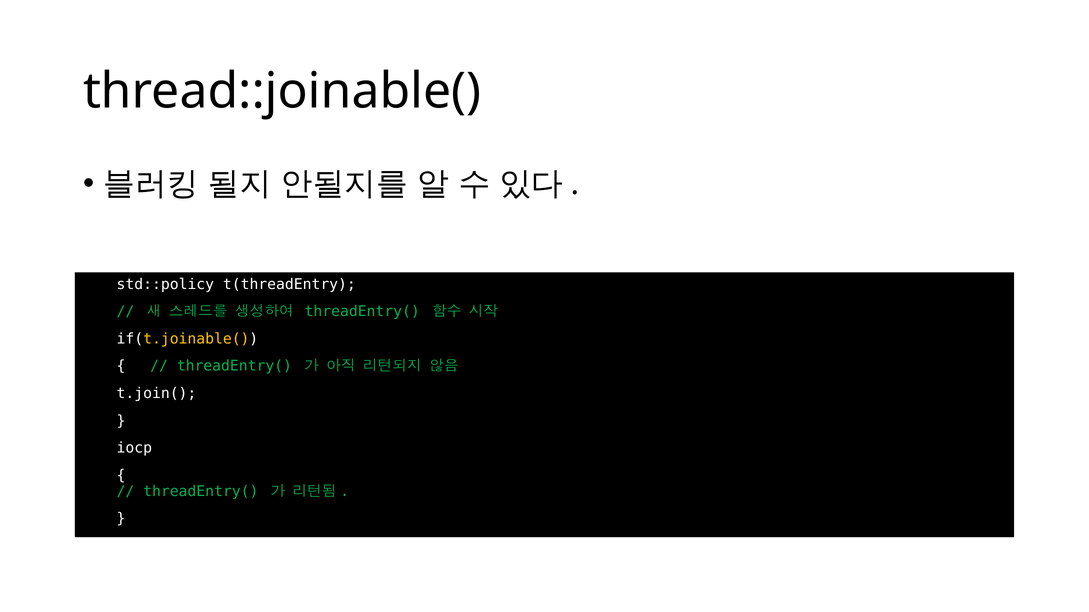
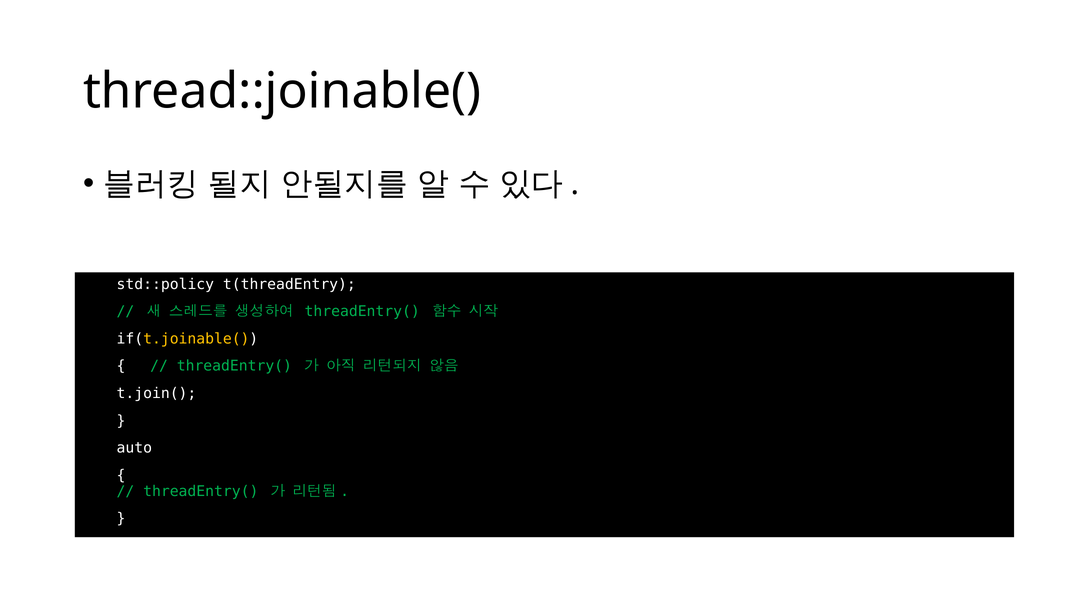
iocp: iocp -> auto
